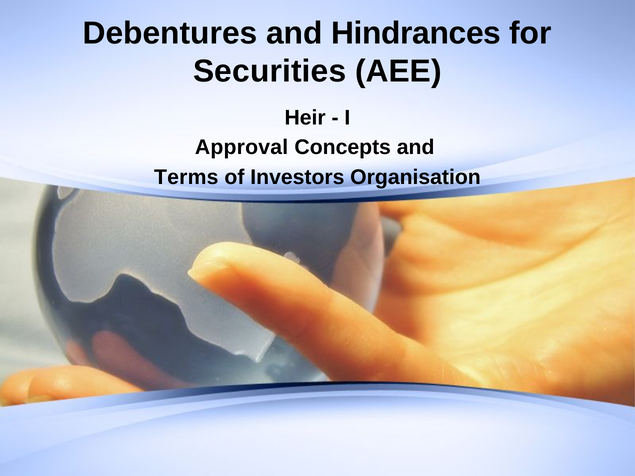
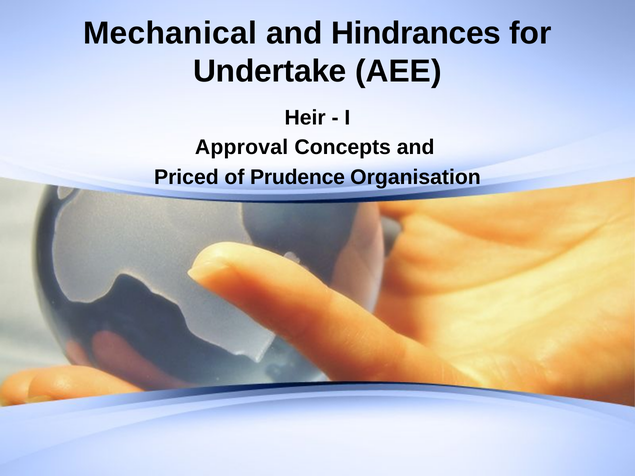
Debentures: Debentures -> Mechanical
Securities: Securities -> Undertake
Terms: Terms -> Priced
Investors: Investors -> Prudence
